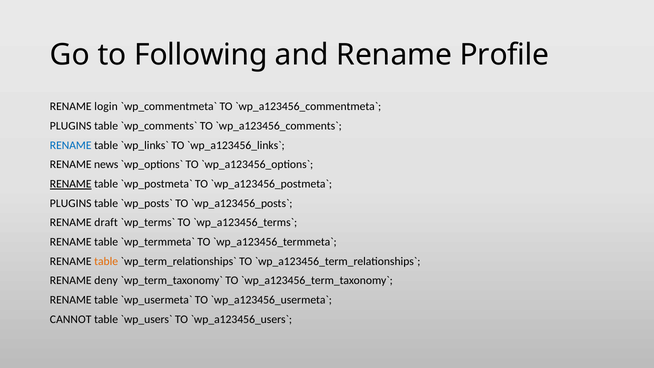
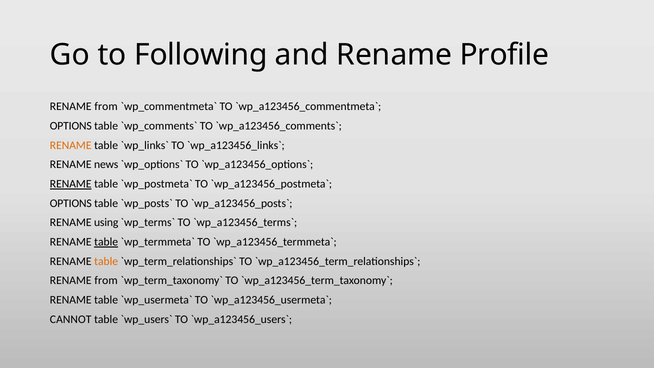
login at (106, 107): login -> from
PLUGINS at (71, 126): PLUGINS -> OPTIONS
RENAME at (71, 145) colour: blue -> orange
PLUGINS at (71, 203): PLUGINS -> OPTIONS
draft: draft -> using
table at (106, 242) underline: none -> present
deny at (106, 281): deny -> from
